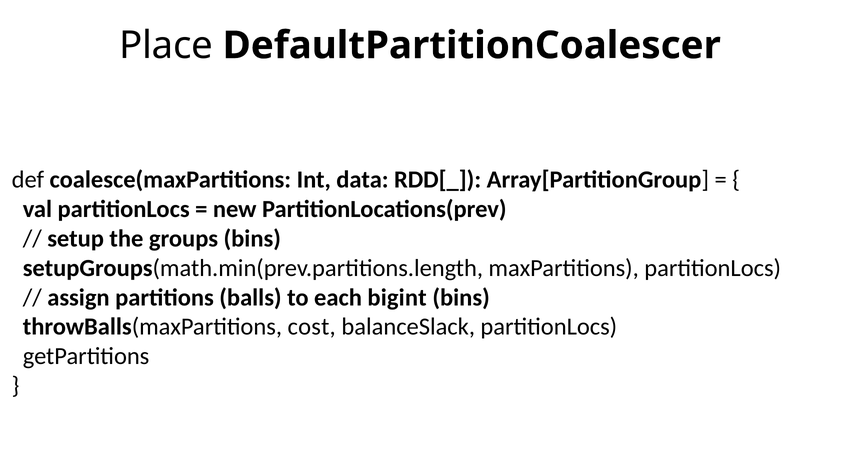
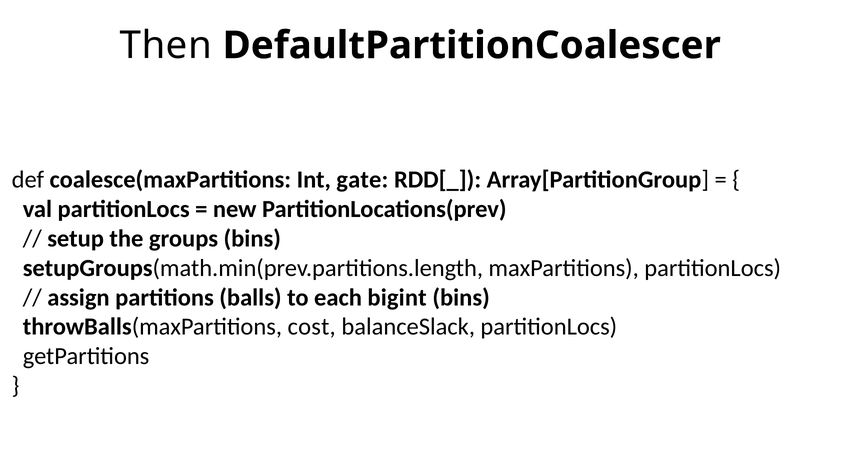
Place: Place -> Then
data: data -> gate
